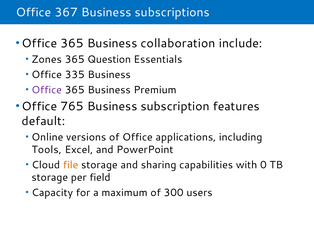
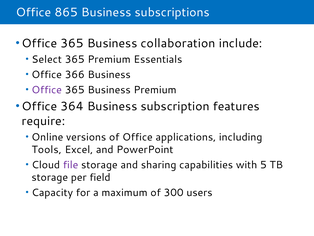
367: 367 -> 865
Zones: Zones -> Select
365 Question: Question -> Premium
335: 335 -> 366
765: 765 -> 364
default: default -> require
file colour: orange -> purple
0: 0 -> 5
